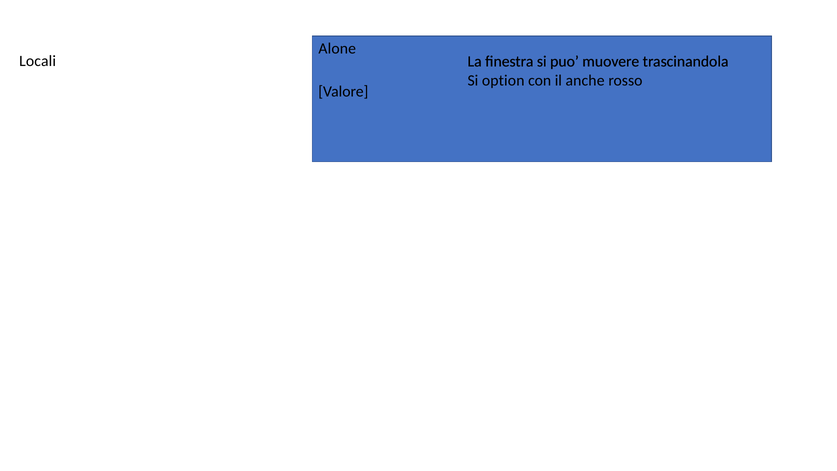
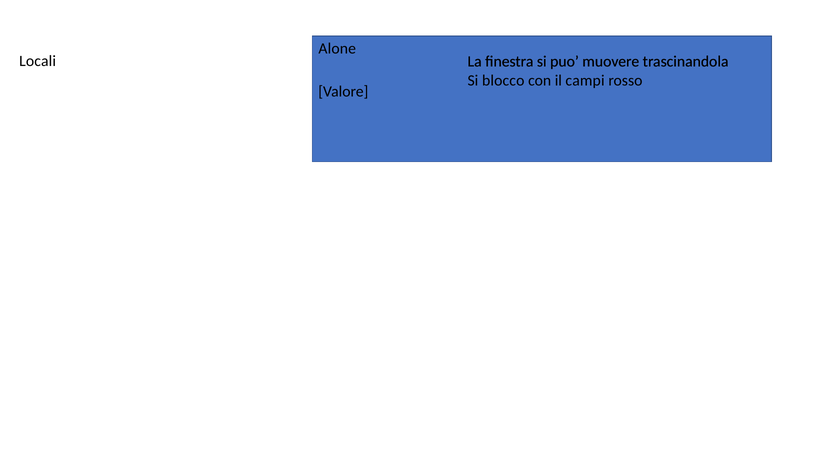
option: option -> blocco
anche: anche -> campi
